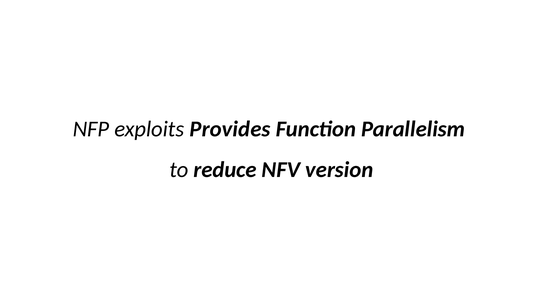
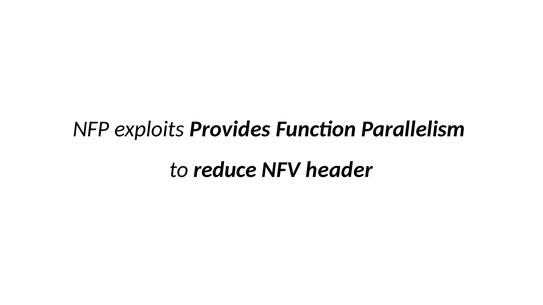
version: version -> header
